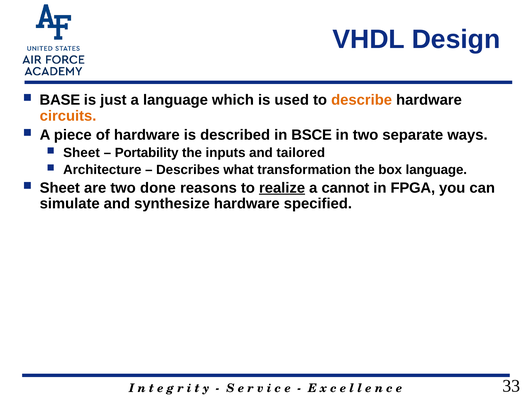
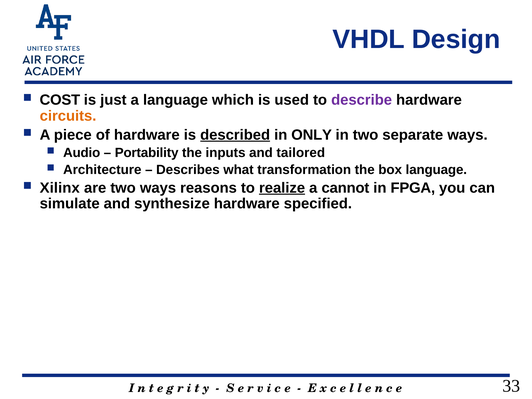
BASE: BASE -> COST
describe colour: orange -> purple
described underline: none -> present
BSCE: BSCE -> ONLY
Sheet at (82, 153): Sheet -> Audio
Sheet at (60, 188): Sheet -> Xilinx
two done: done -> ways
